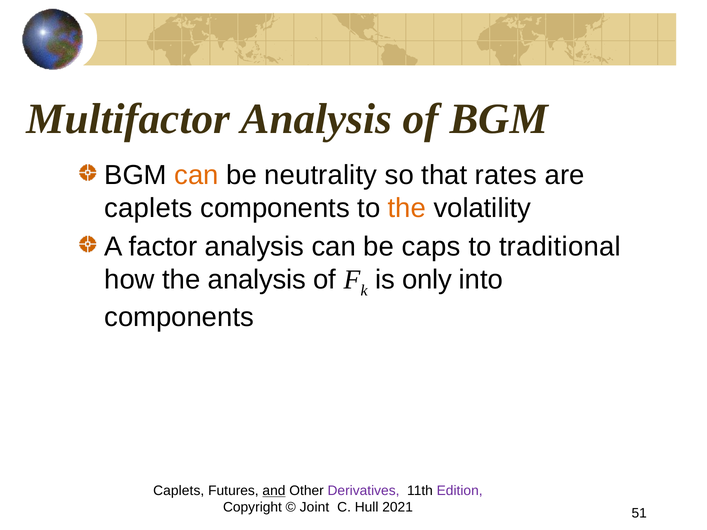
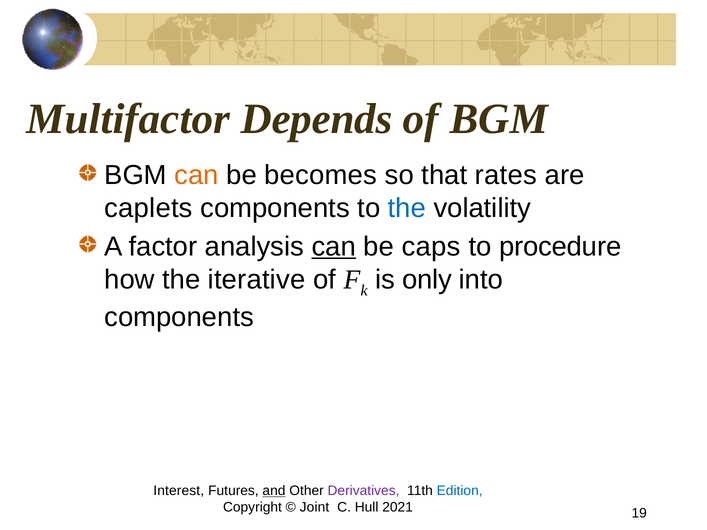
Multifactor Analysis: Analysis -> Depends
neutrality: neutrality -> becomes
the at (407, 208) colour: orange -> blue
can at (334, 247) underline: none -> present
traditional: traditional -> procedure
the analysis: analysis -> iterative
Caplets at (179, 491): Caplets -> Interest
Edition colour: purple -> blue
51: 51 -> 19
